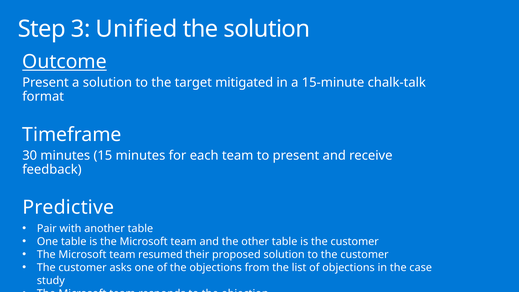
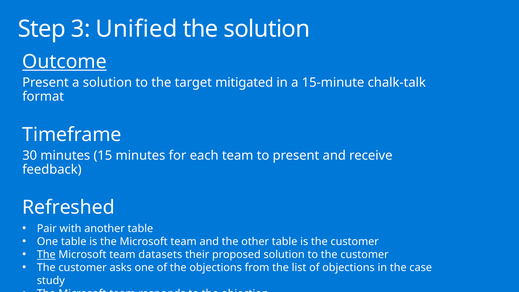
Predictive: Predictive -> Refreshed
The at (46, 254) underline: none -> present
resumed: resumed -> datasets
